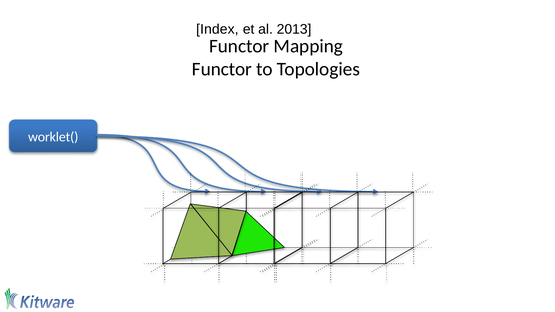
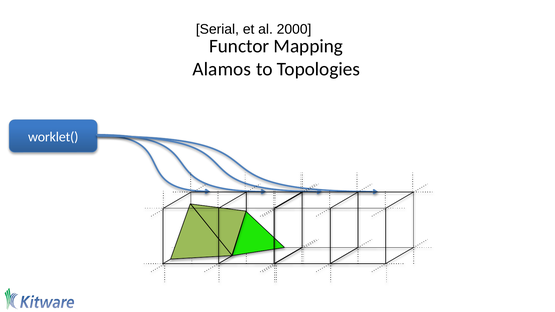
Index: Index -> Serial
2013: 2013 -> 2000
Functor at (222, 69): Functor -> Alamos
